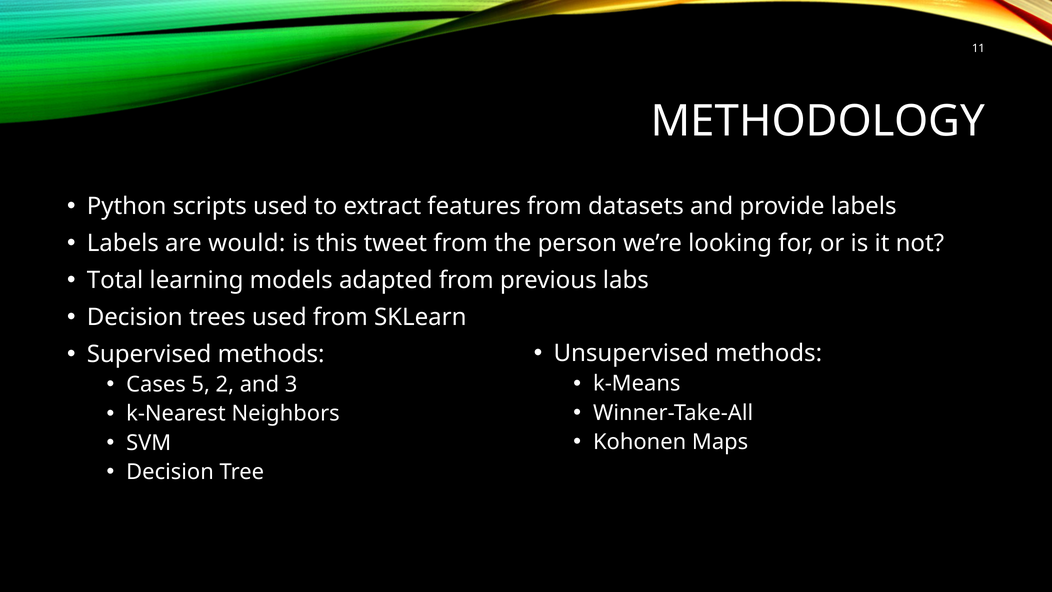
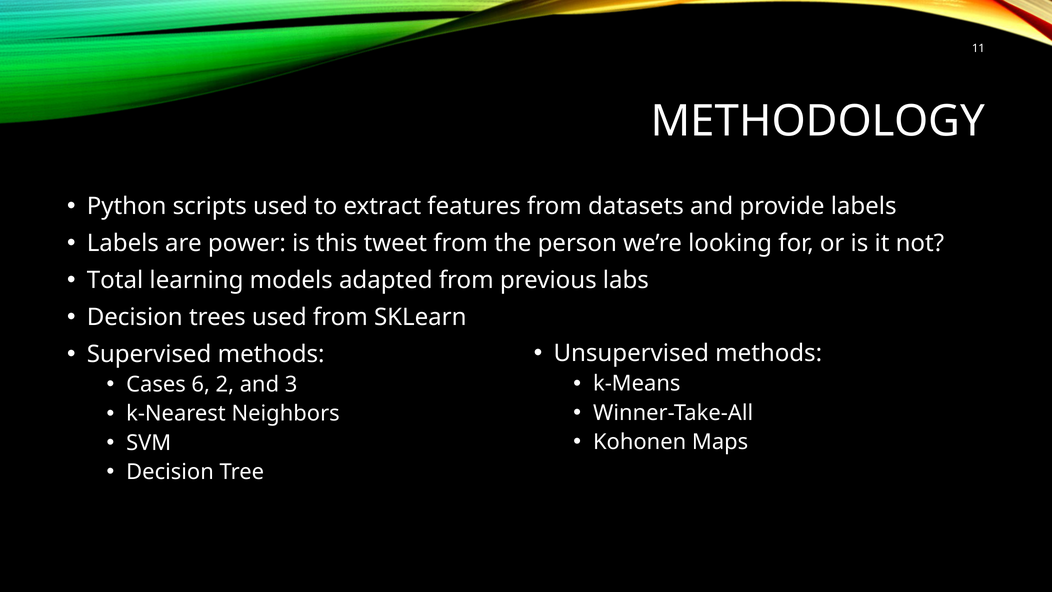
would: would -> power
5: 5 -> 6
